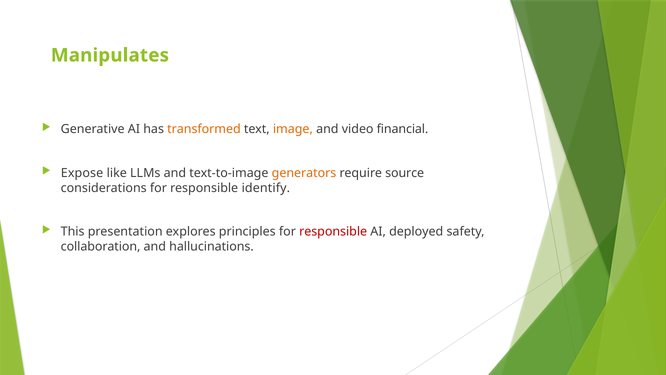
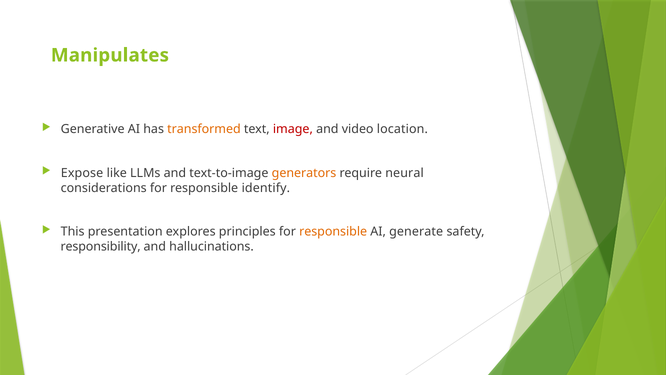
image colour: orange -> red
financial: financial -> location
source: source -> neural
responsible at (333, 232) colour: red -> orange
deployed: deployed -> generate
collaboration: collaboration -> responsibility
